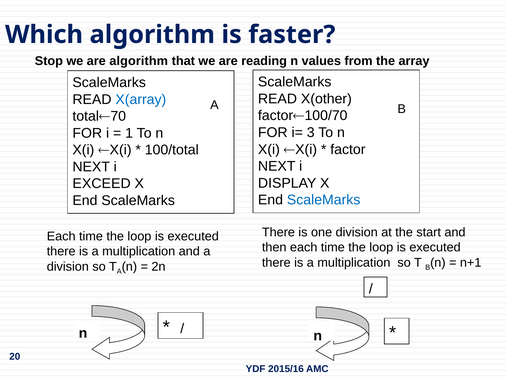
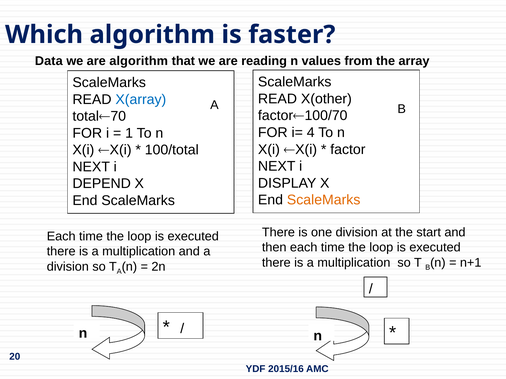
Stop: Stop -> Data
3: 3 -> 4
EXCEED: EXCEED -> DEPEND
ScaleMarks at (324, 200) colour: blue -> orange
